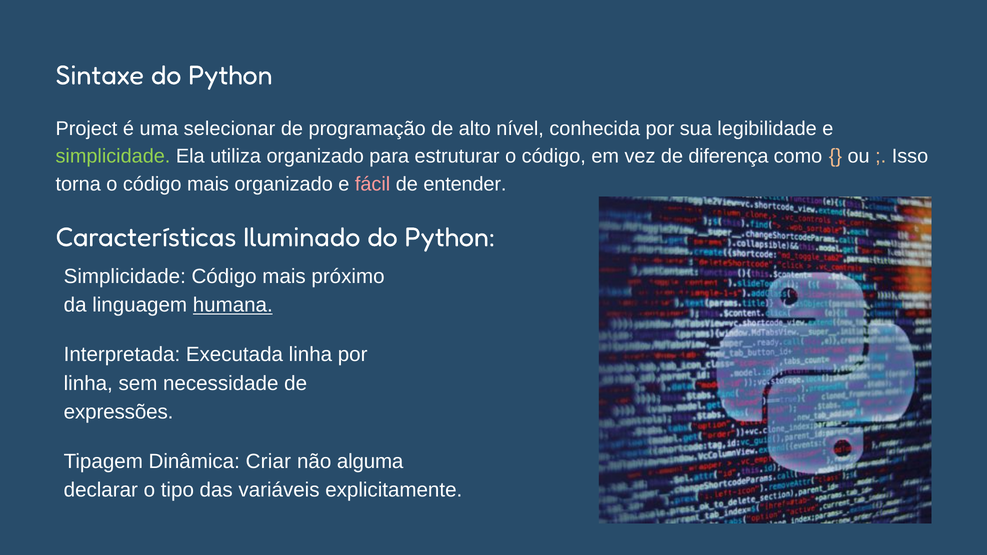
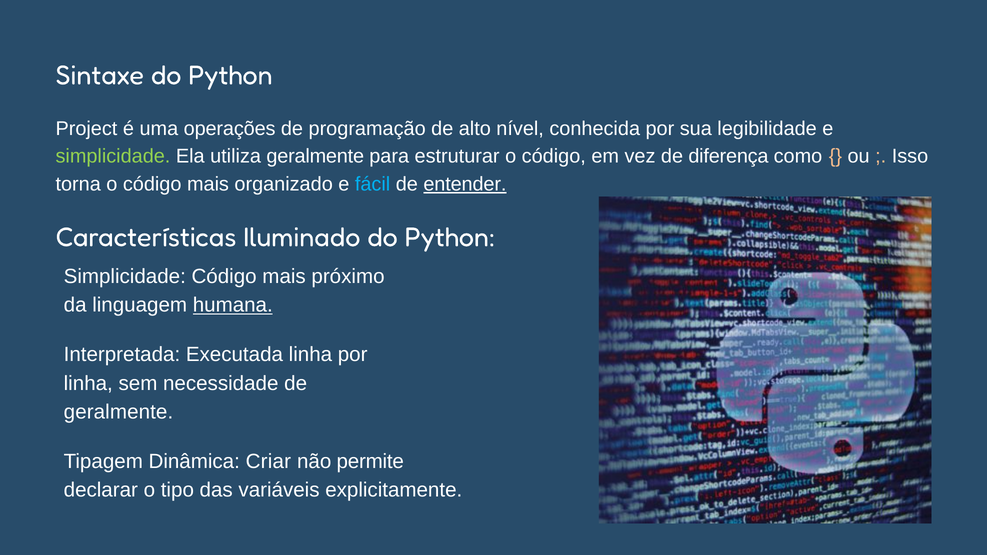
selecionar: selecionar -> operações
utiliza organizado: organizado -> geralmente
fácil colour: pink -> light blue
entender underline: none -> present
expressões at (119, 412): expressões -> geralmente
alguma: alguma -> permite
